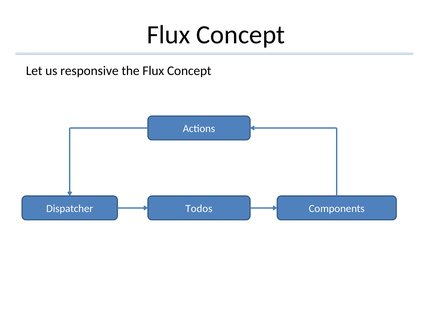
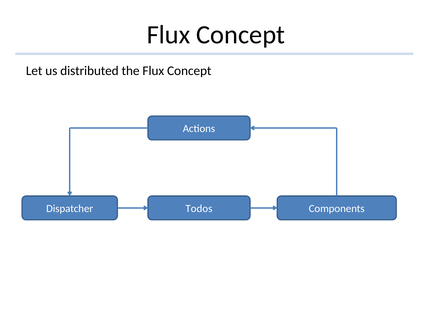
responsive: responsive -> distributed
